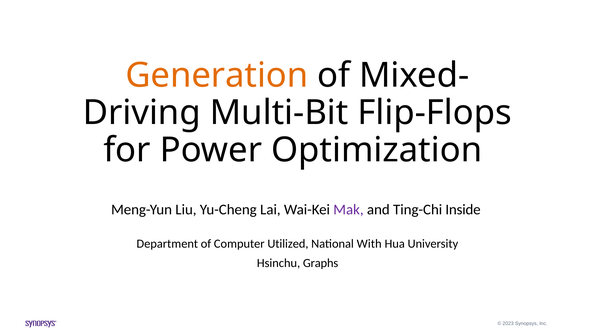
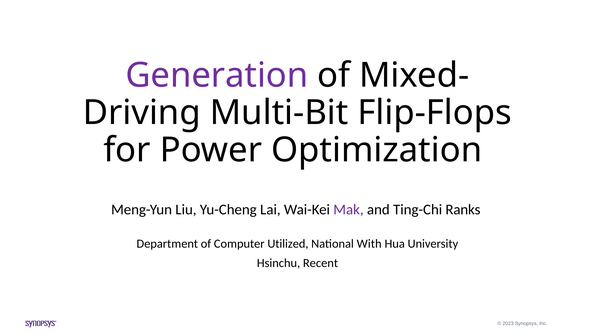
Generation colour: orange -> purple
Inside: Inside -> Ranks
Graphs: Graphs -> Recent
